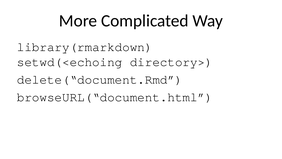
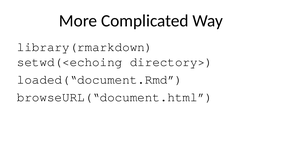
delete(“document.Rmd: delete(“document.Rmd -> loaded(“document.Rmd
